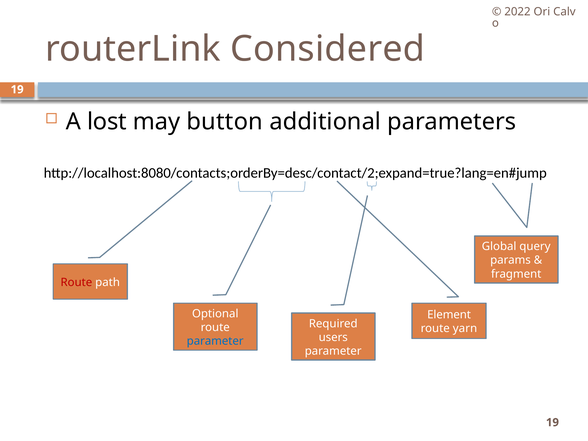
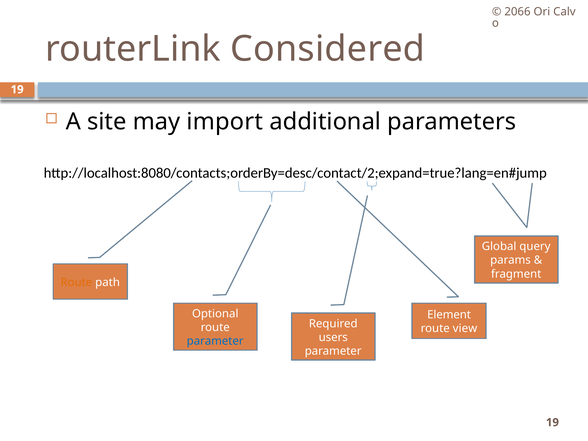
2022: 2022 -> 2066
lost: lost -> site
button: button -> import
Route at (76, 282) colour: red -> orange
yarn: yarn -> view
